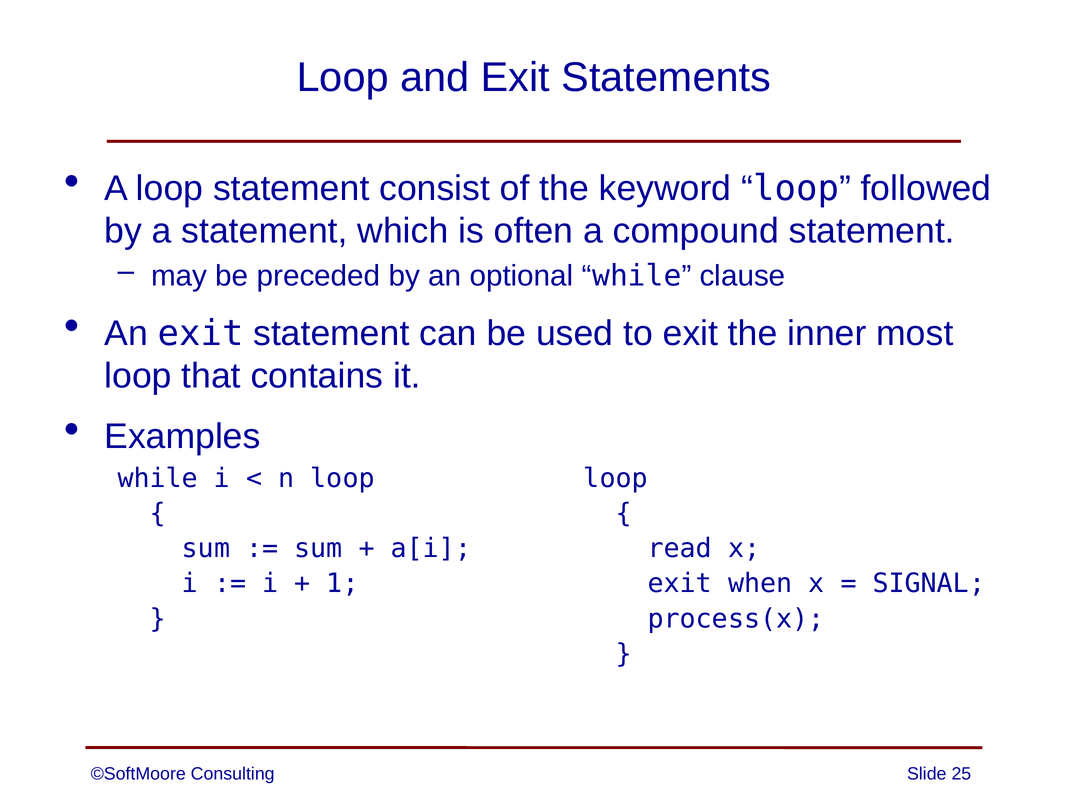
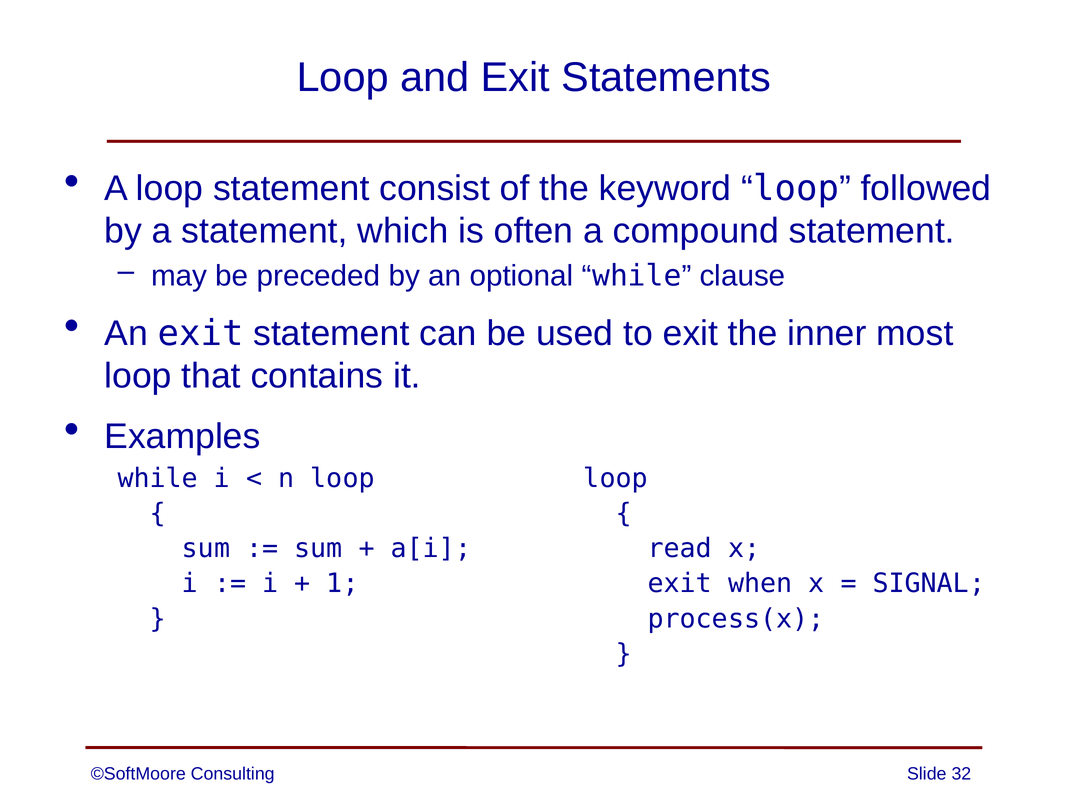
25: 25 -> 32
